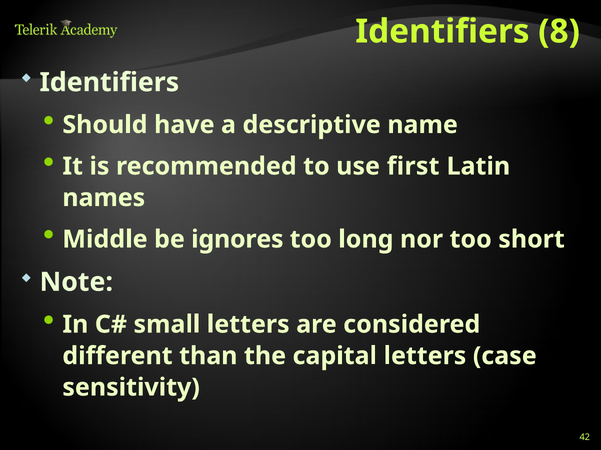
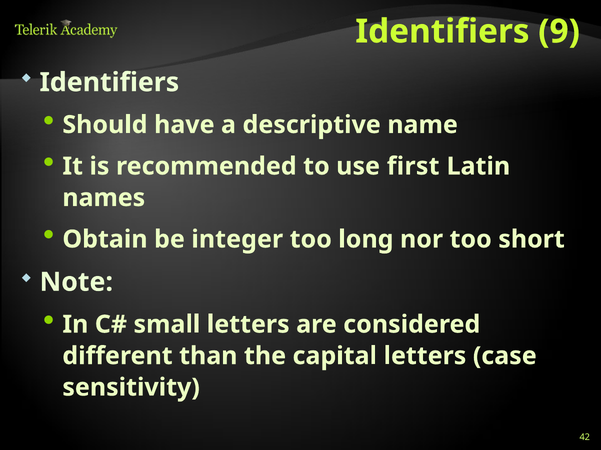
8: 8 -> 9
Middle: Middle -> Obtain
ignores: ignores -> integer
